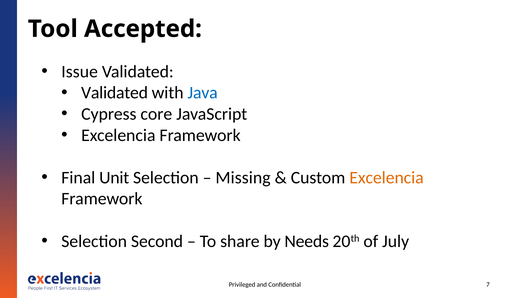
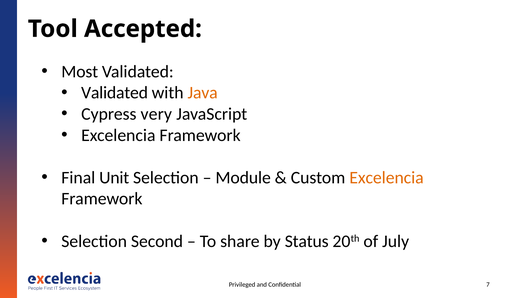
Issue: Issue -> Most
Java colour: blue -> orange
core: core -> very
Missing: Missing -> Module
Needs: Needs -> Status
